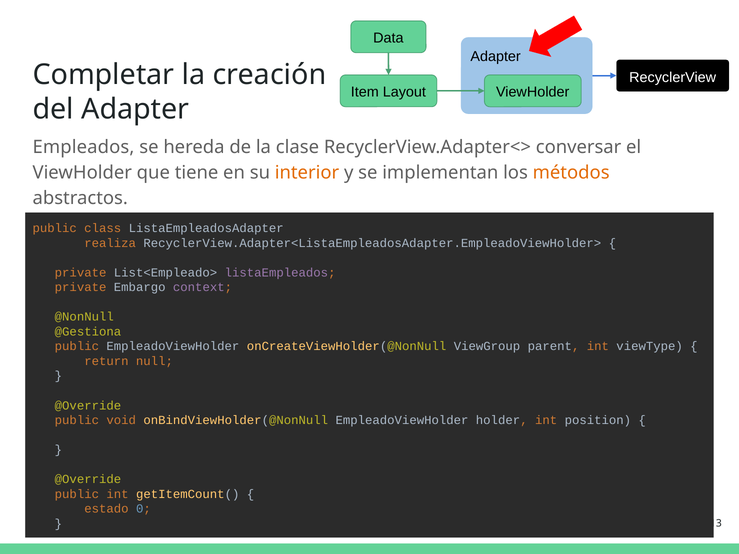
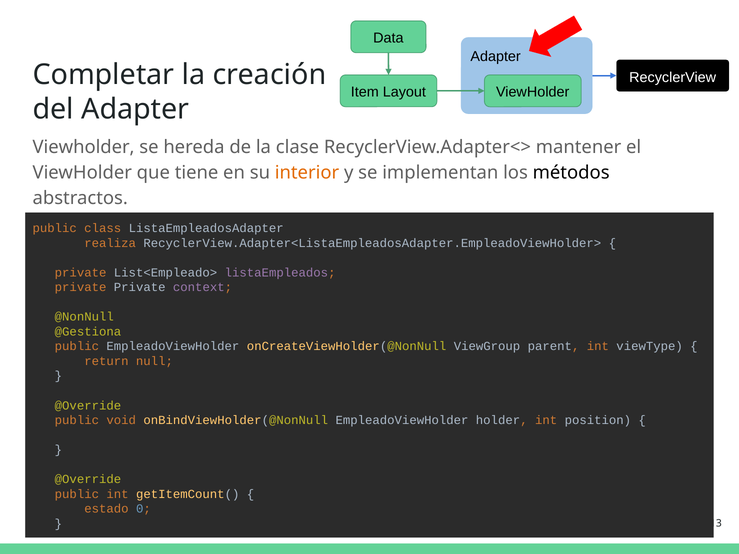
Empleados at (83, 147): Empleados -> Viewholder
conversar: conversar -> mantener
métodos colour: orange -> black
private Embargo: Embargo -> Private
